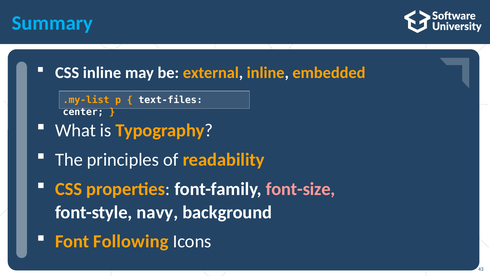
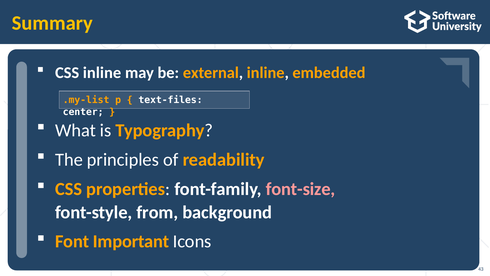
Summary colour: light blue -> yellow
navy: navy -> from
Following: Following -> Important
